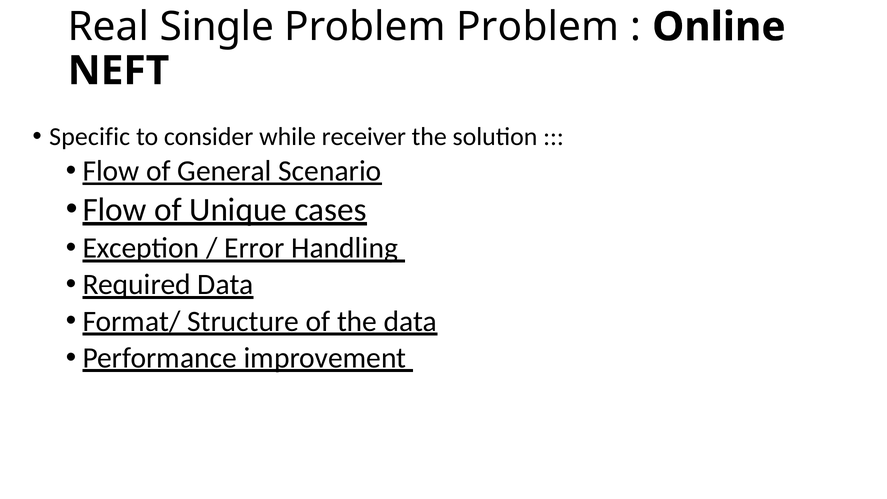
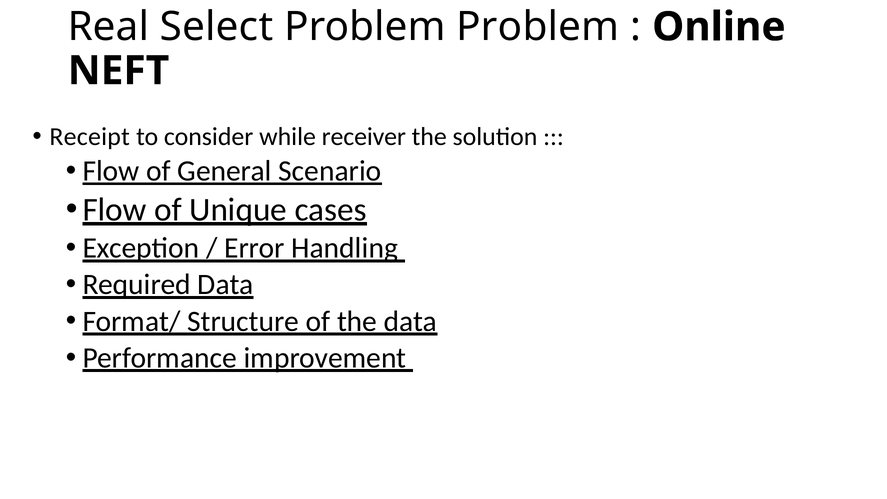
Single: Single -> Select
Specific: Specific -> Receipt
